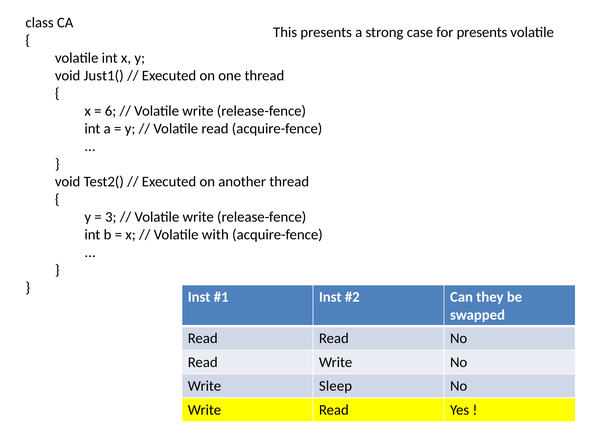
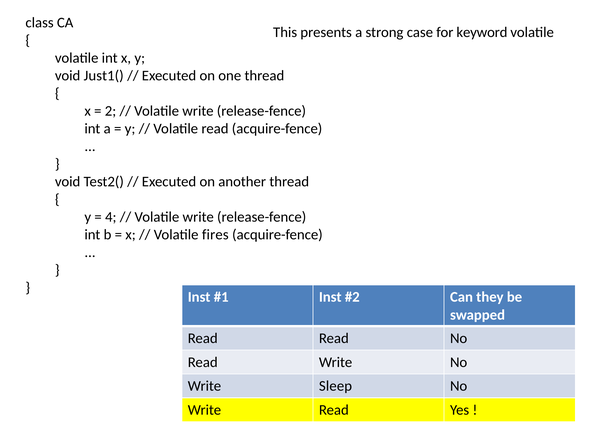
for presents: presents -> keyword
6: 6 -> 2
3: 3 -> 4
with: with -> fires
